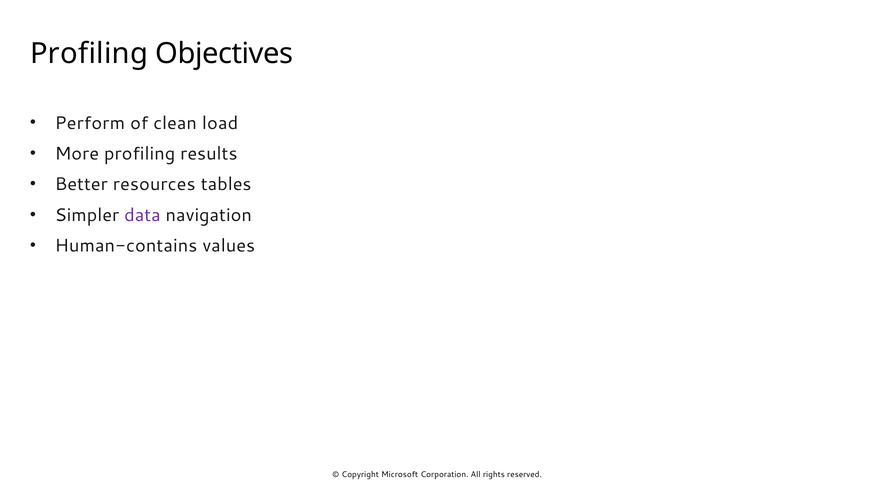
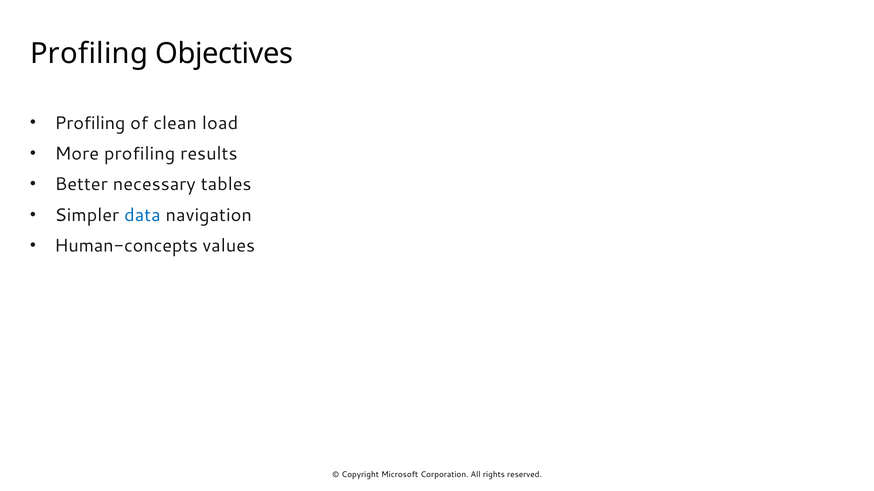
Perform at (90, 123): Perform -> Profiling
resources: resources -> necessary
data colour: purple -> blue
Human-contains: Human-contains -> Human-concepts
